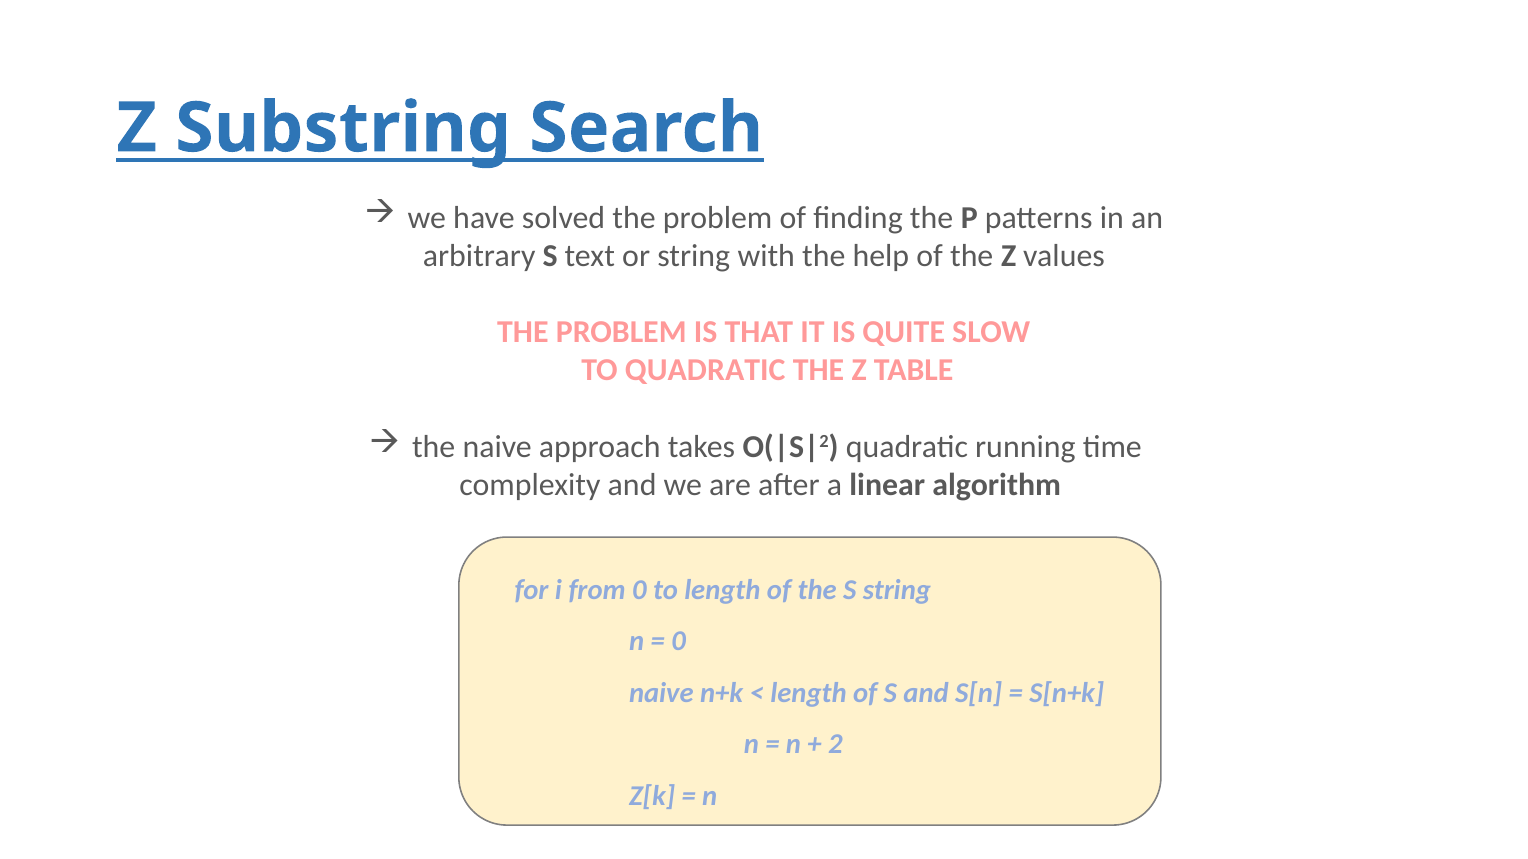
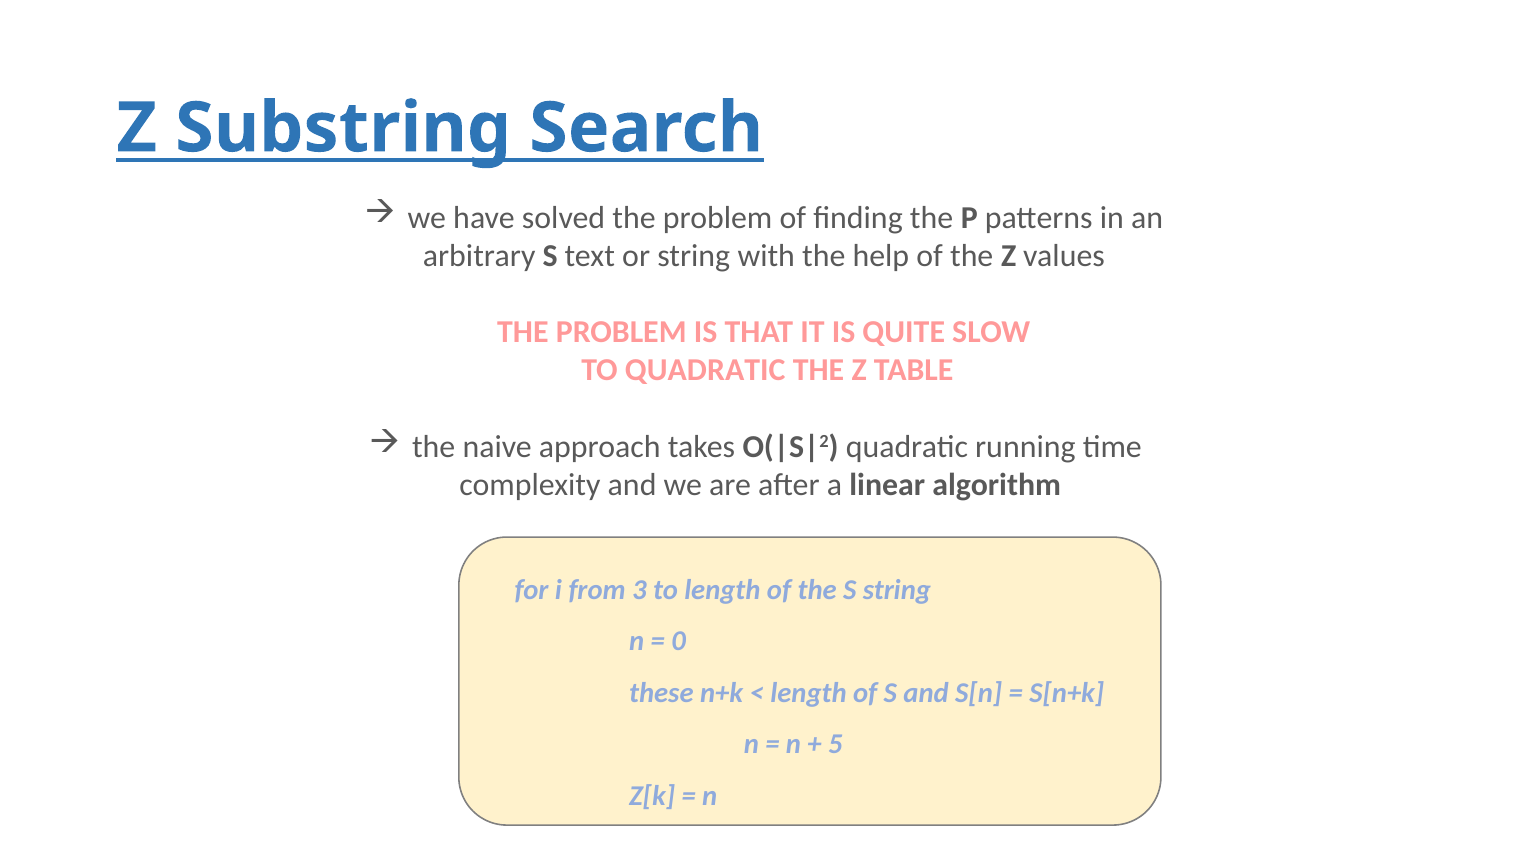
from 0: 0 -> 3
naive at (661, 693): naive -> these
2: 2 -> 5
